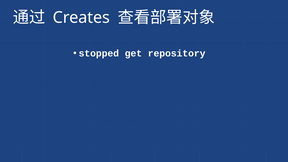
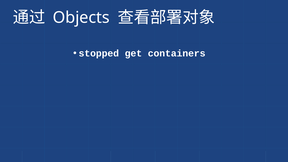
Creates: Creates -> Objects
repository: repository -> containers
